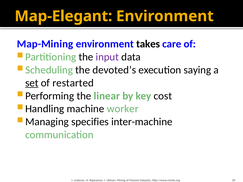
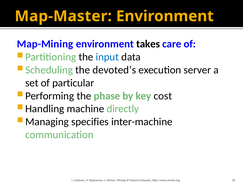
Map-Elegant: Map-Elegant -> Map-Master
input colour: purple -> blue
saying: saying -> server
set underline: present -> none
restarted: restarted -> particular
linear: linear -> phase
worker: worker -> directly
